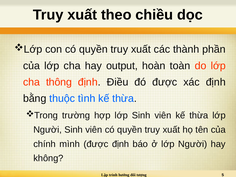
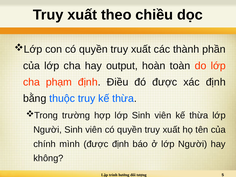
thông: thông -> phạm
thuộc tình: tình -> truy
